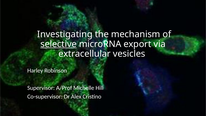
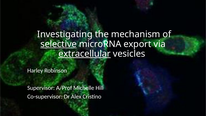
extracellular underline: none -> present
